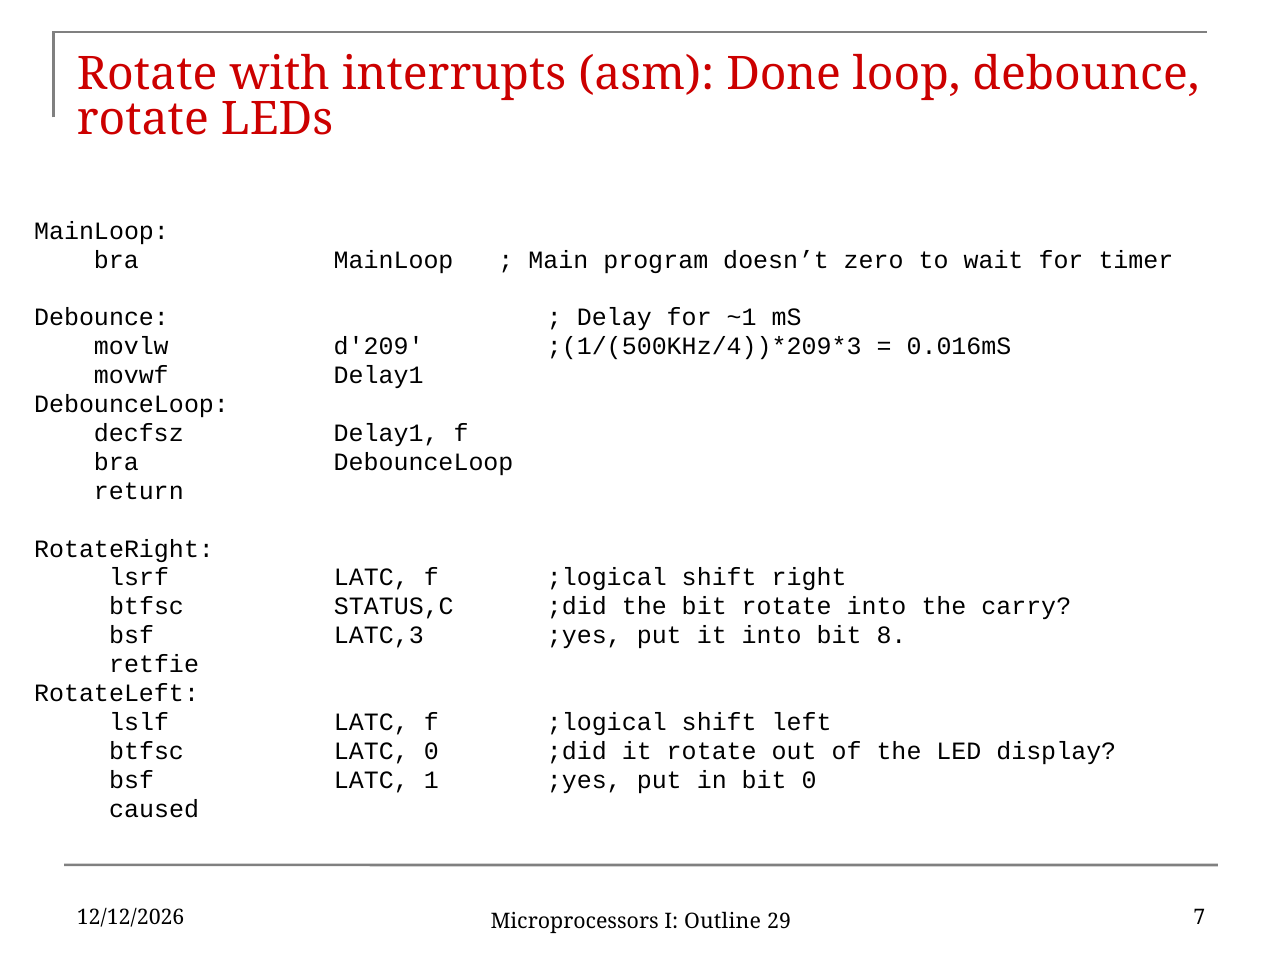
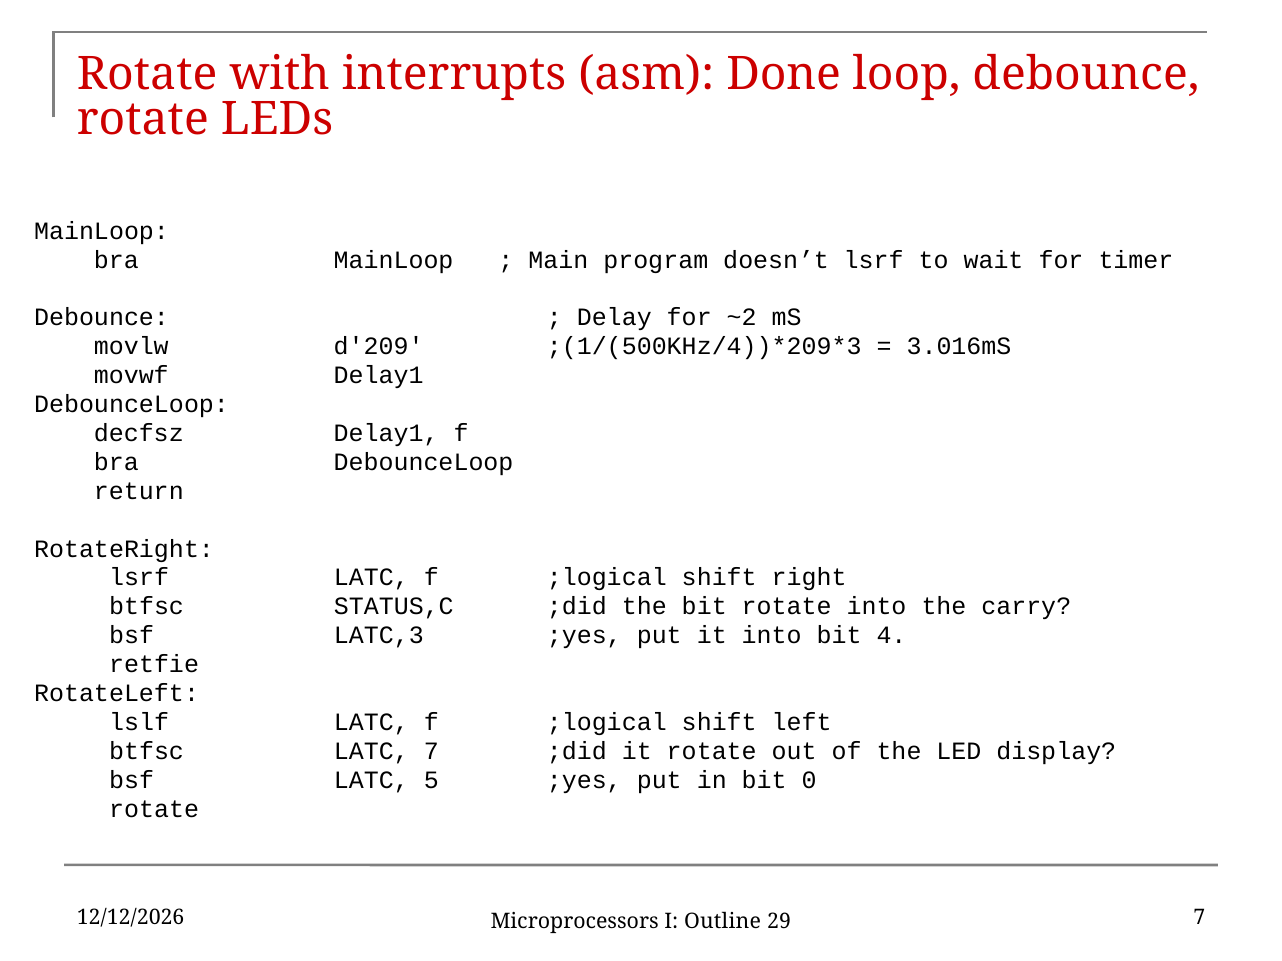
doesn’t zero: zero -> lsrf
~1: ~1 -> ~2
0.016mS: 0.016mS -> 3.016mS
8: 8 -> 4
LATC 0: 0 -> 7
1: 1 -> 5
caused at (154, 809): caused -> rotate
